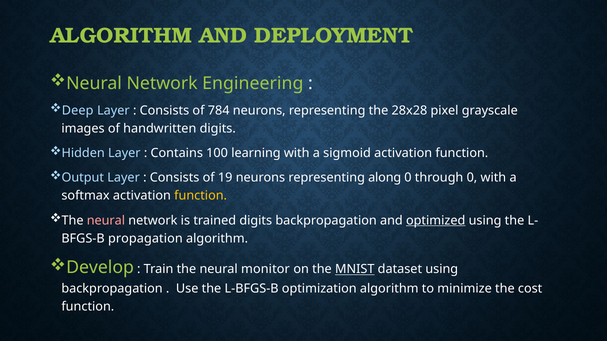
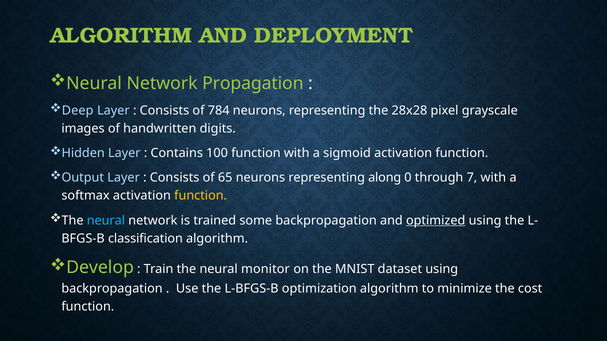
Engineering: Engineering -> Propagation
100 learning: learning -> function
19: 19 -> 65
through 0: 0 -> 7
neural at (106, 221) colour: pink -> light blue
trained digits: digits -> some
propagation: propagation -> classification
MNIST underline: present -> none
